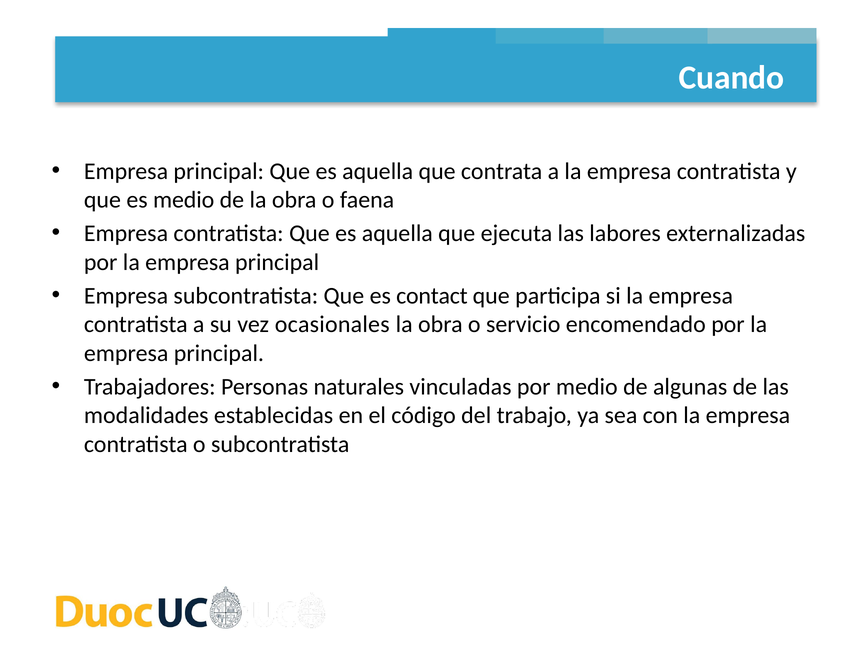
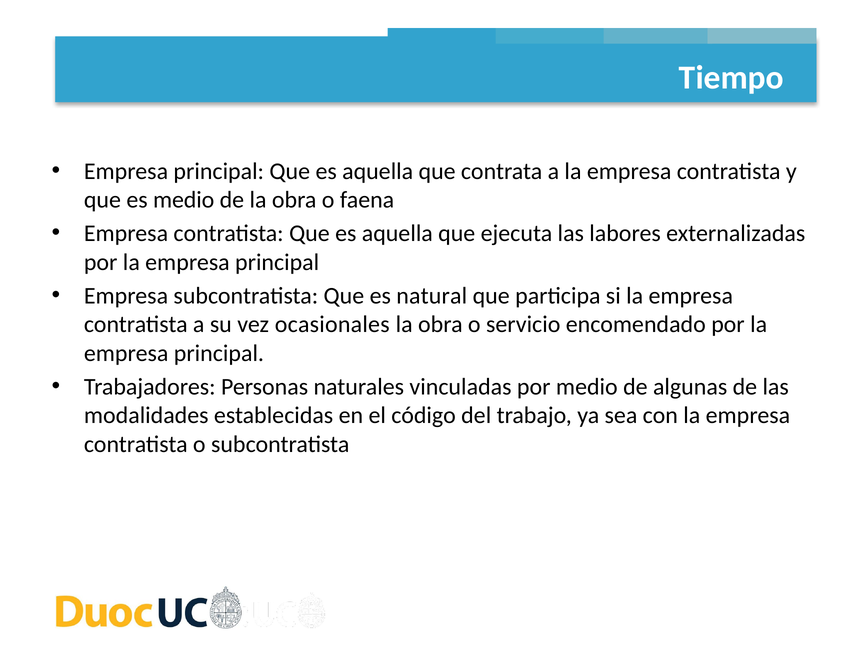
Cuando: Cuando -> Tiempo
contact: contact -> natural
